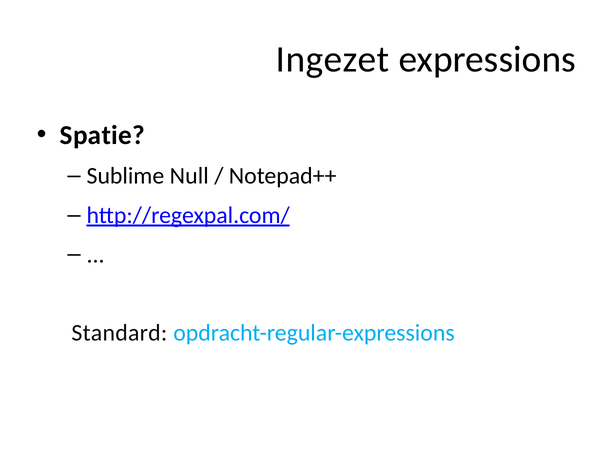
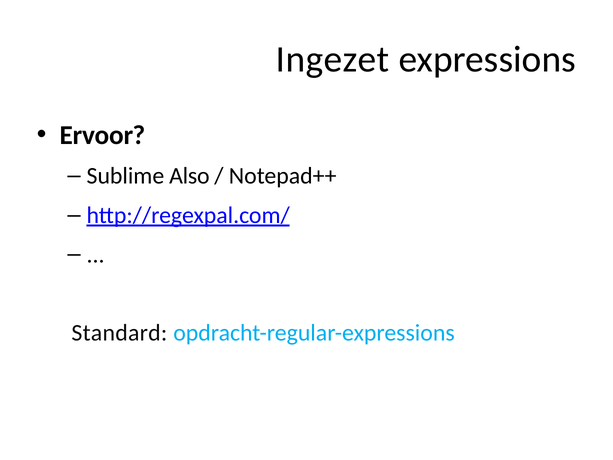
Spatie: Spatie -> Ervoor
Null: Null -> Also
